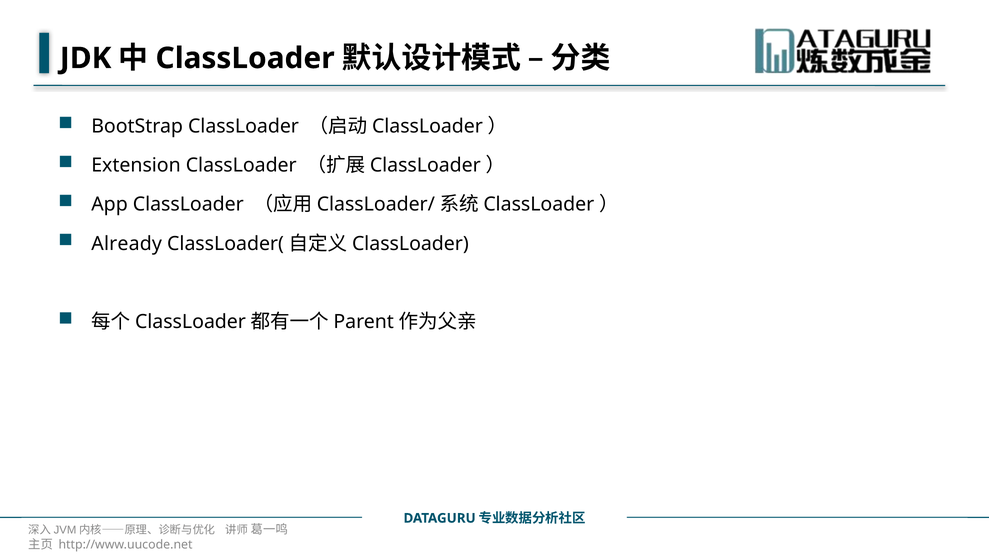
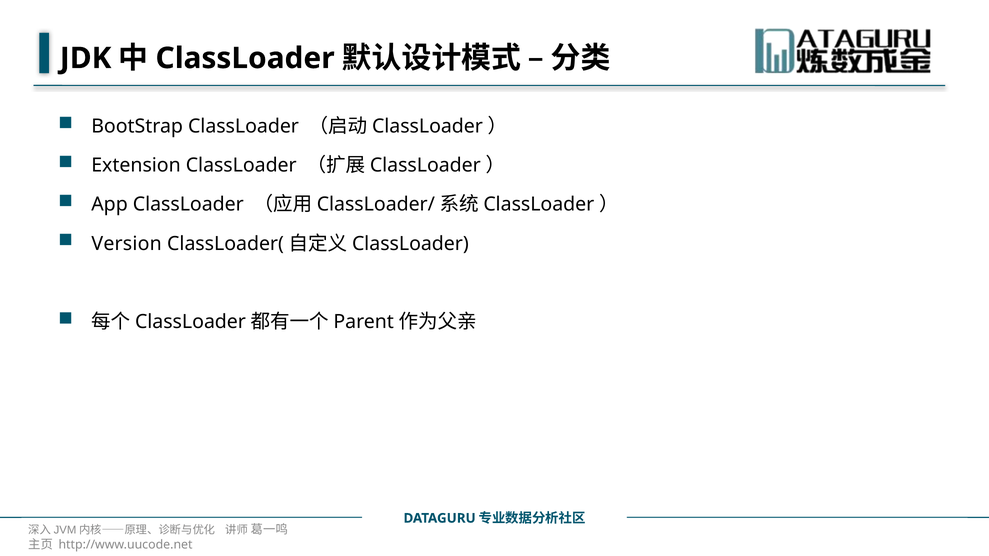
Already: Already -> Version
